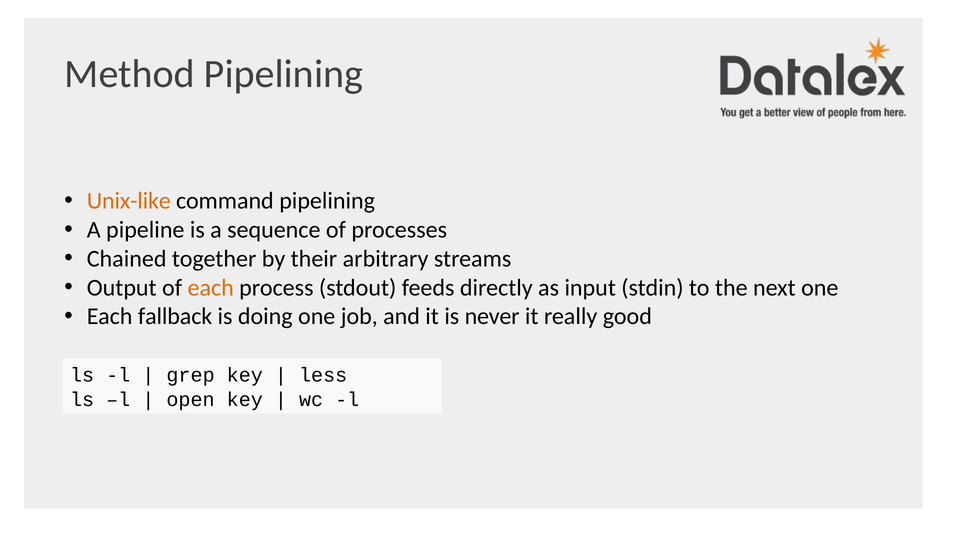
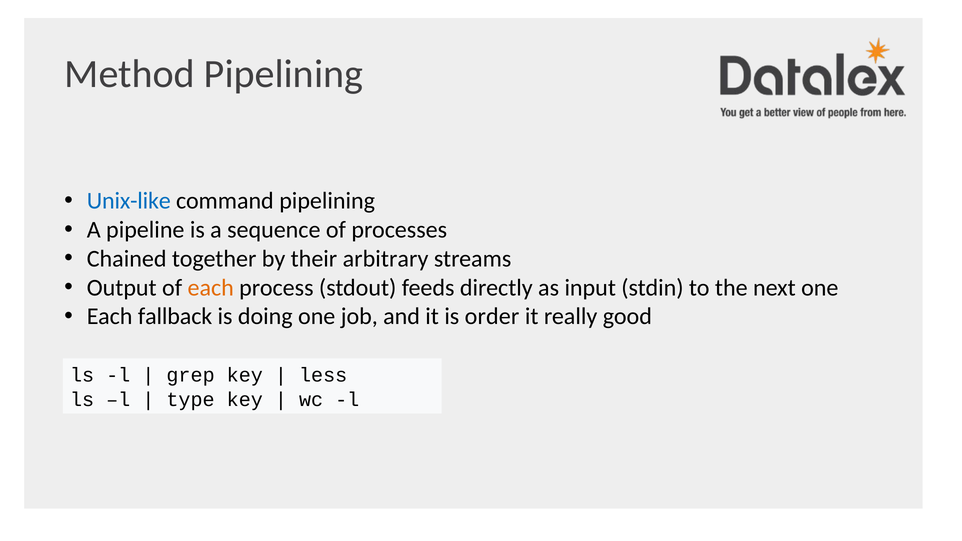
Unix-like colour: orange -> blue
never: never -> order
open: open -> type
